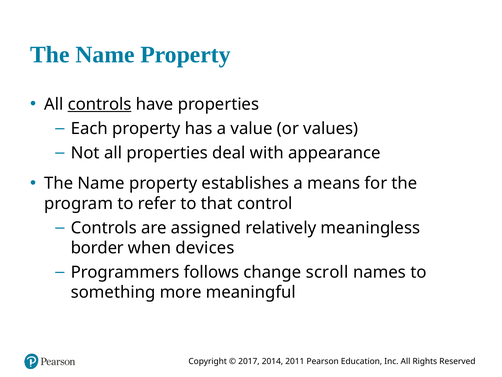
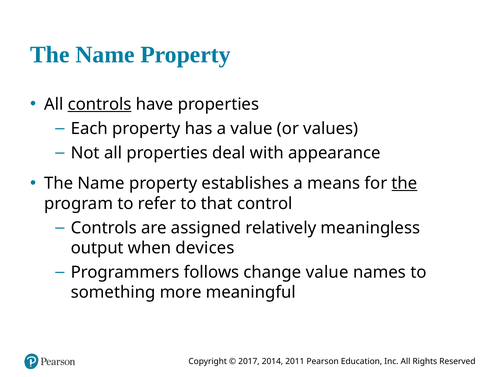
the at (405, 183) underline: none -> present
border: border -> output
change scroll: scroll -> value
